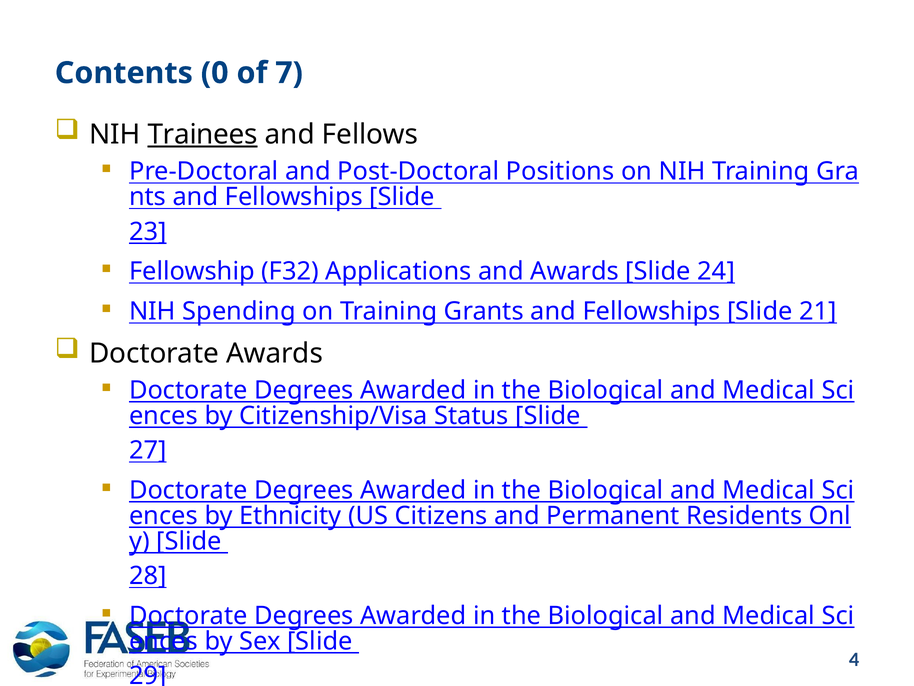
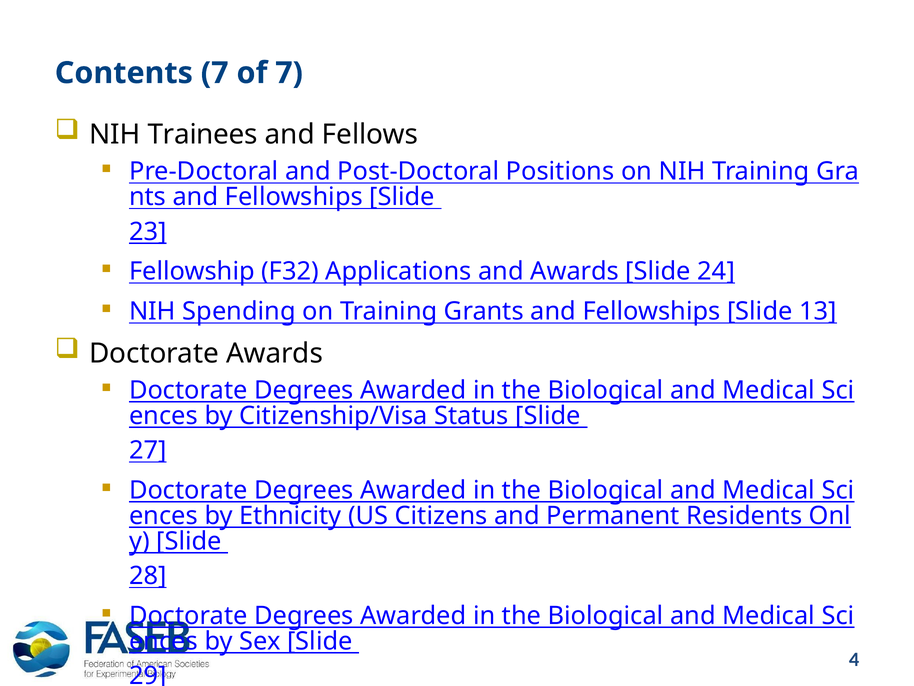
Contents 0: 0 -> 7
Trainees underline: present -> none
21: 21 -> 13
